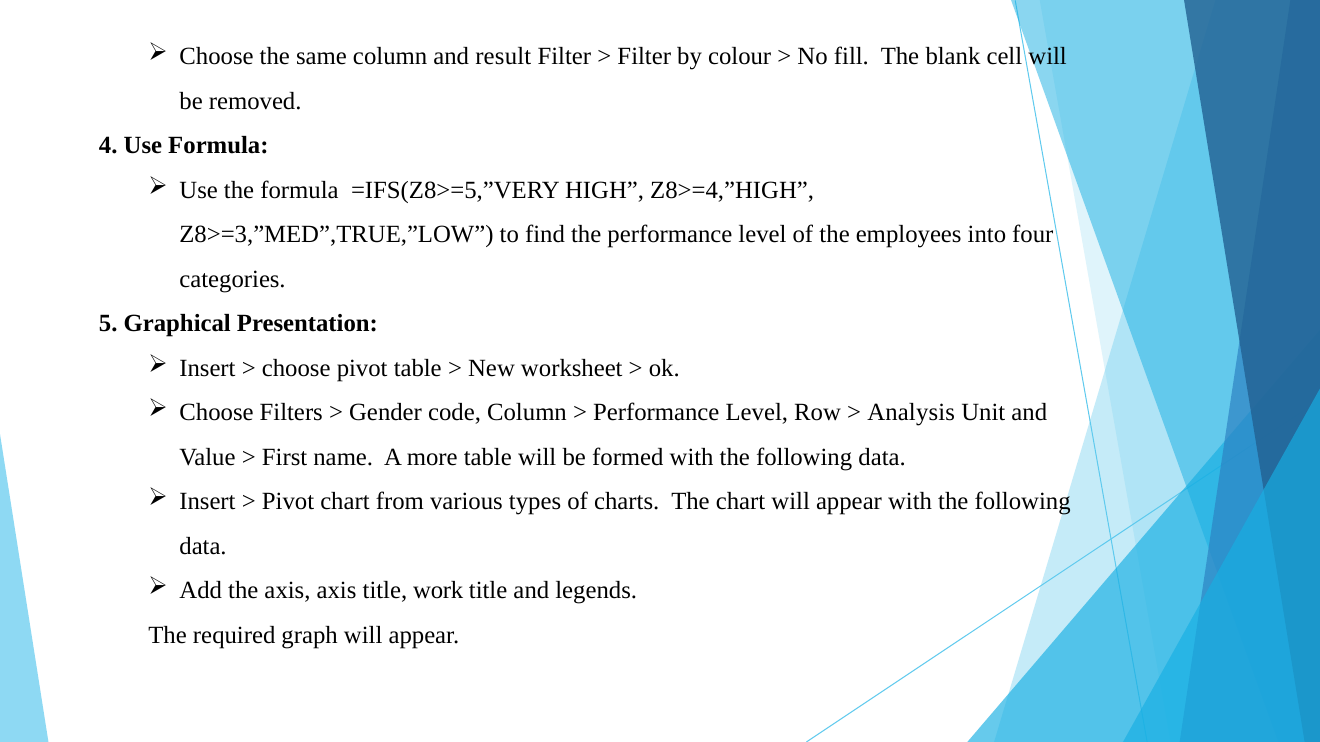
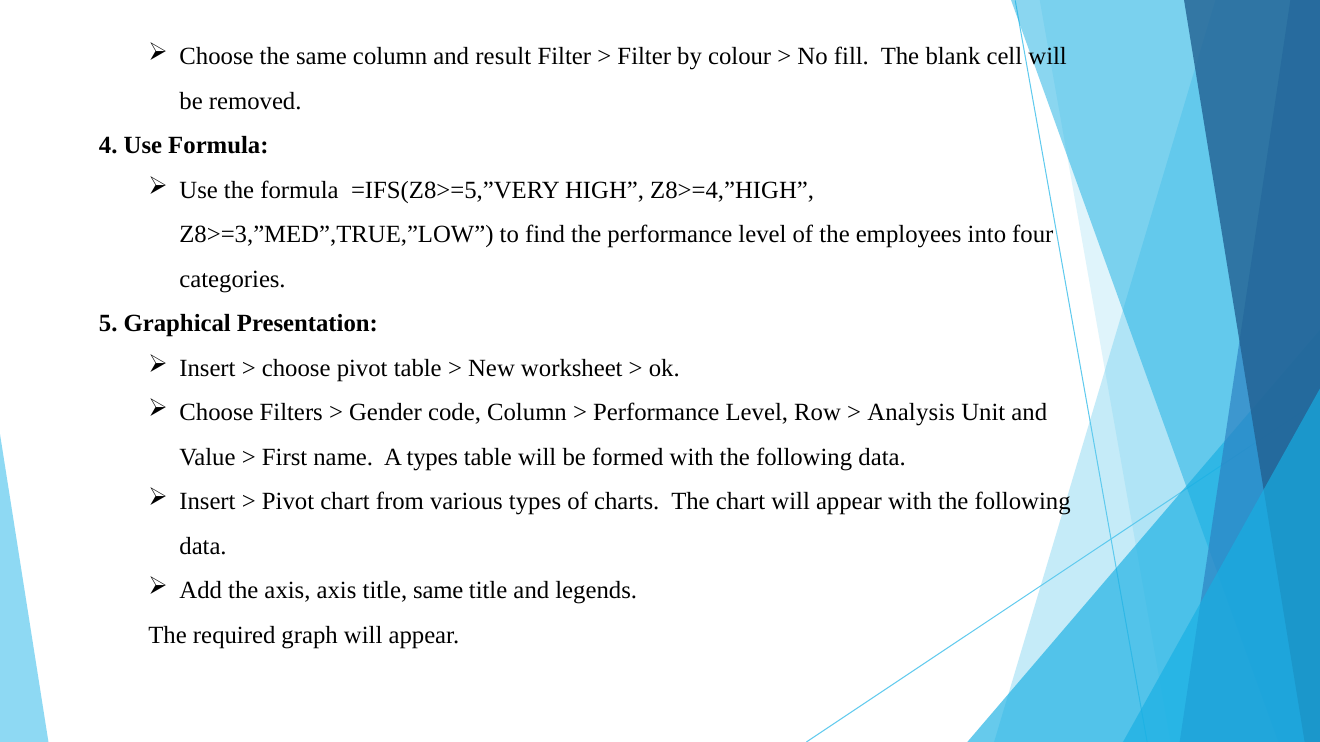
A more: more -> types
title work: work -> same
